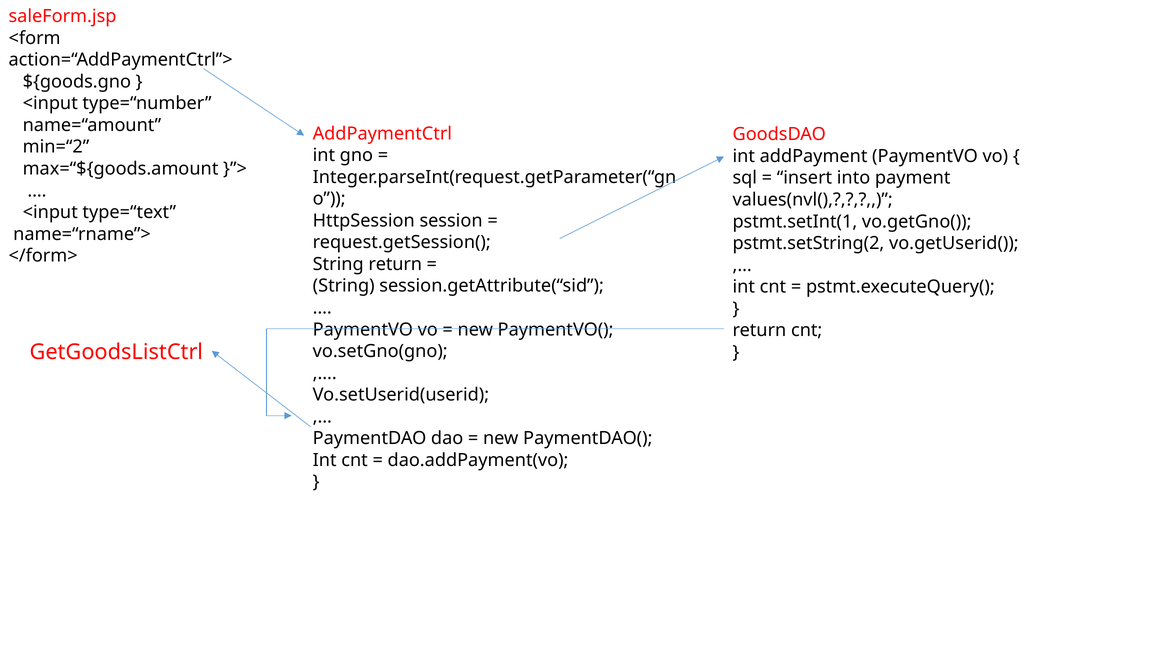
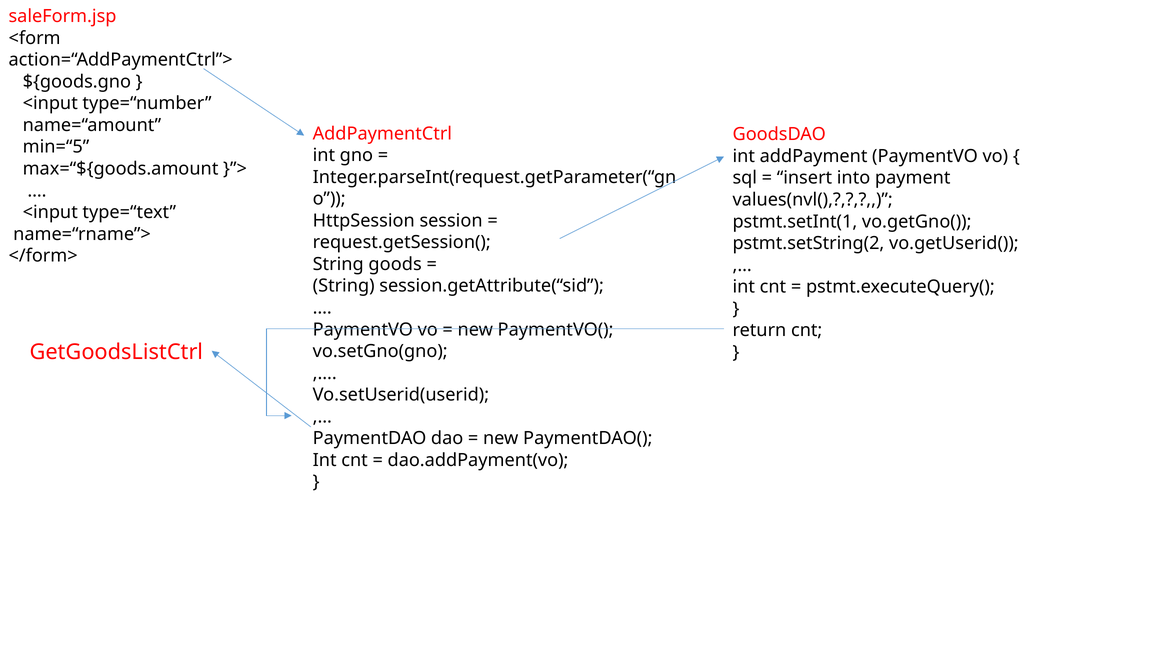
min=“2: min=“2 -> min=“5
String return: return -> goods
